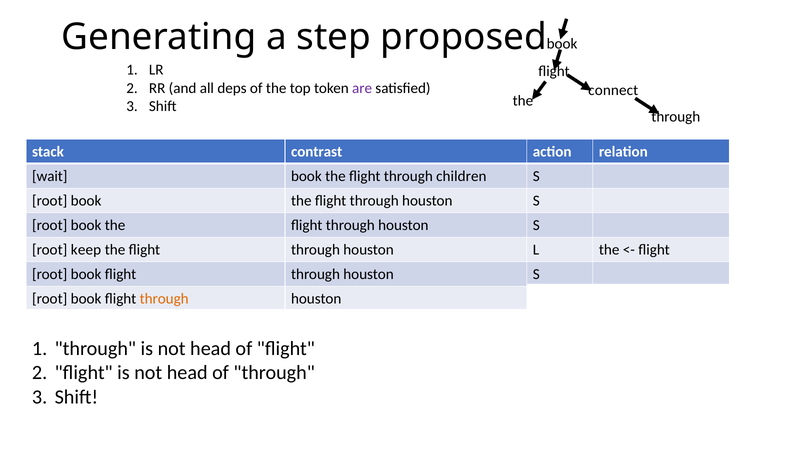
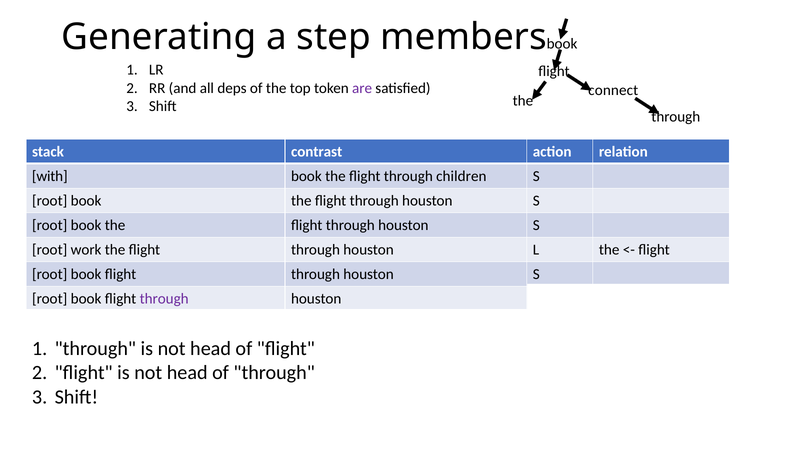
proposed: proposed -> members
wait: wait -> with
keep: keep -> work
through at (164, 298) colour: orange -> purple
